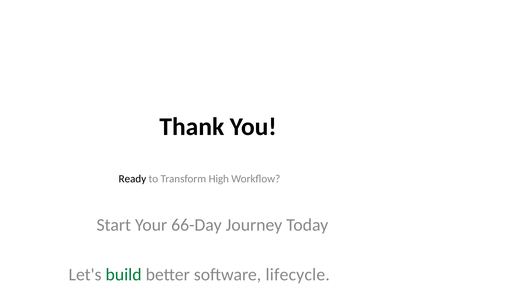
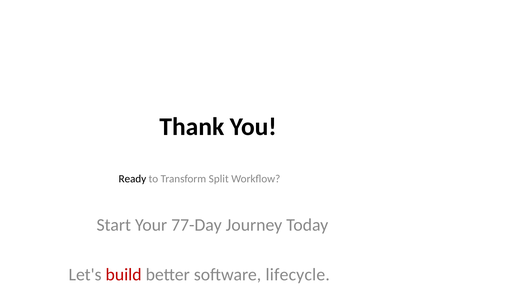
High: High -> Split
66-Day: 66-Day -> 77-Day
build colour: green -> red
